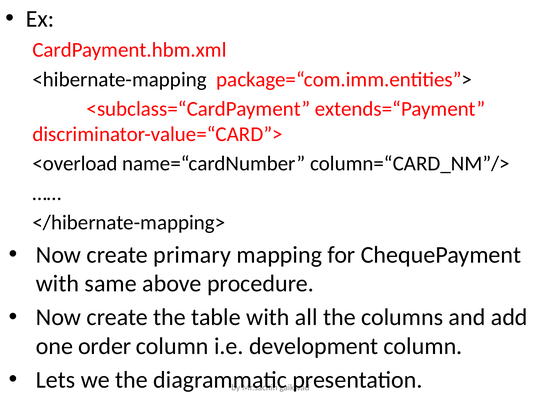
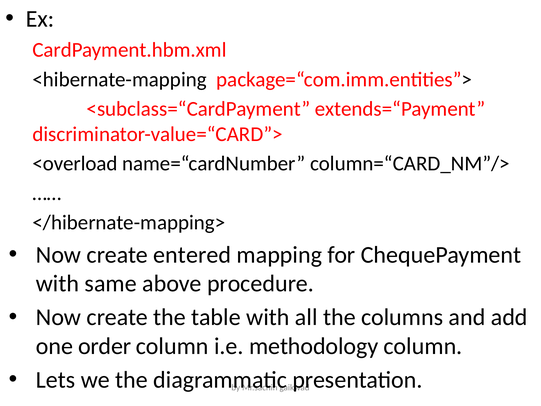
primary: primary -> entered
development: development -> methodology
